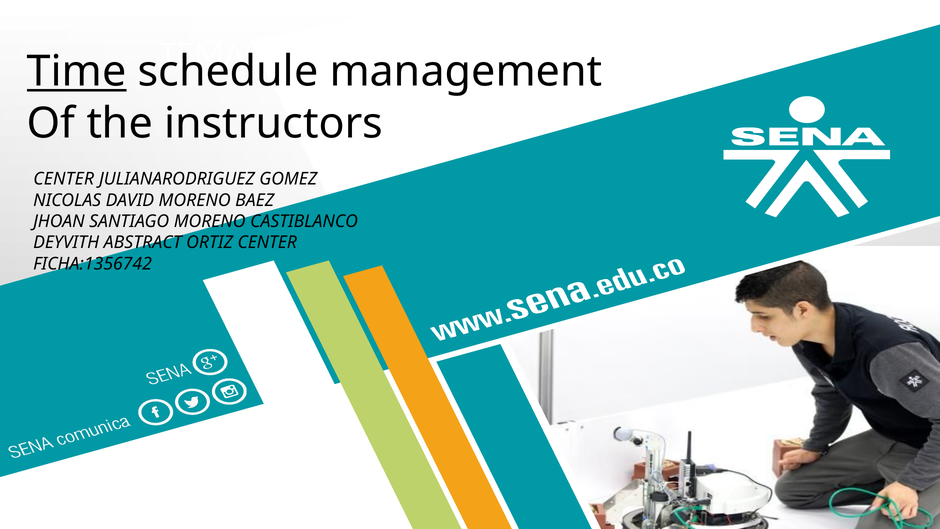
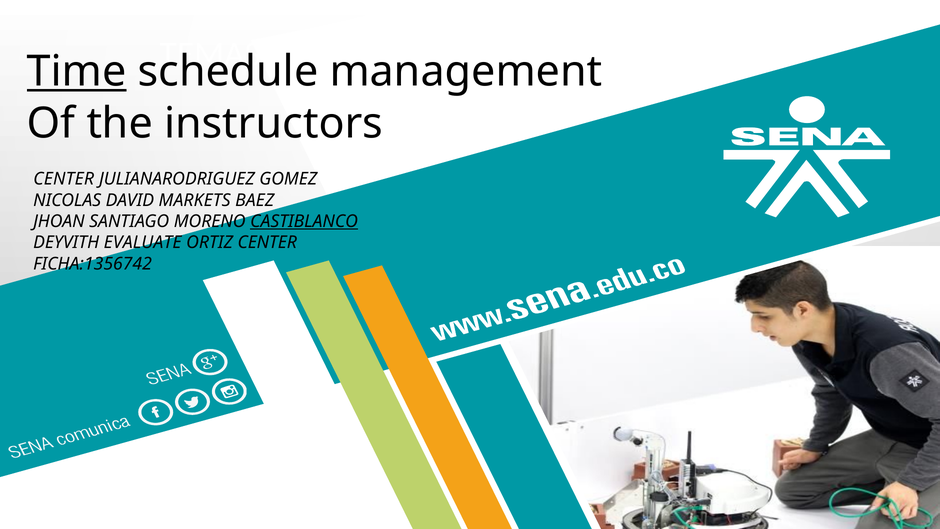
DAVID MORENO: MORENO -> MARKETS
CASTIBLANCO underline: none -> present
ABSTRACT: ABSTRACT -> EVALUATE
